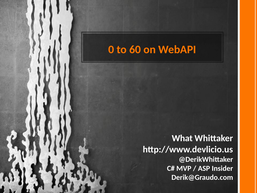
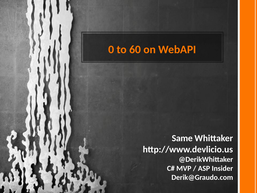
What: What -> Same
